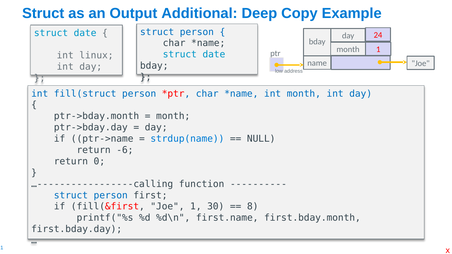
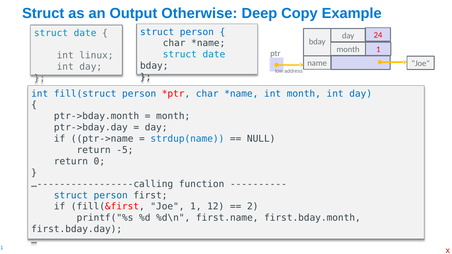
Additional: Additional -> Otherwise
-6: -6 -> -5
30: 30 -> 12
8: 8 -> 2
